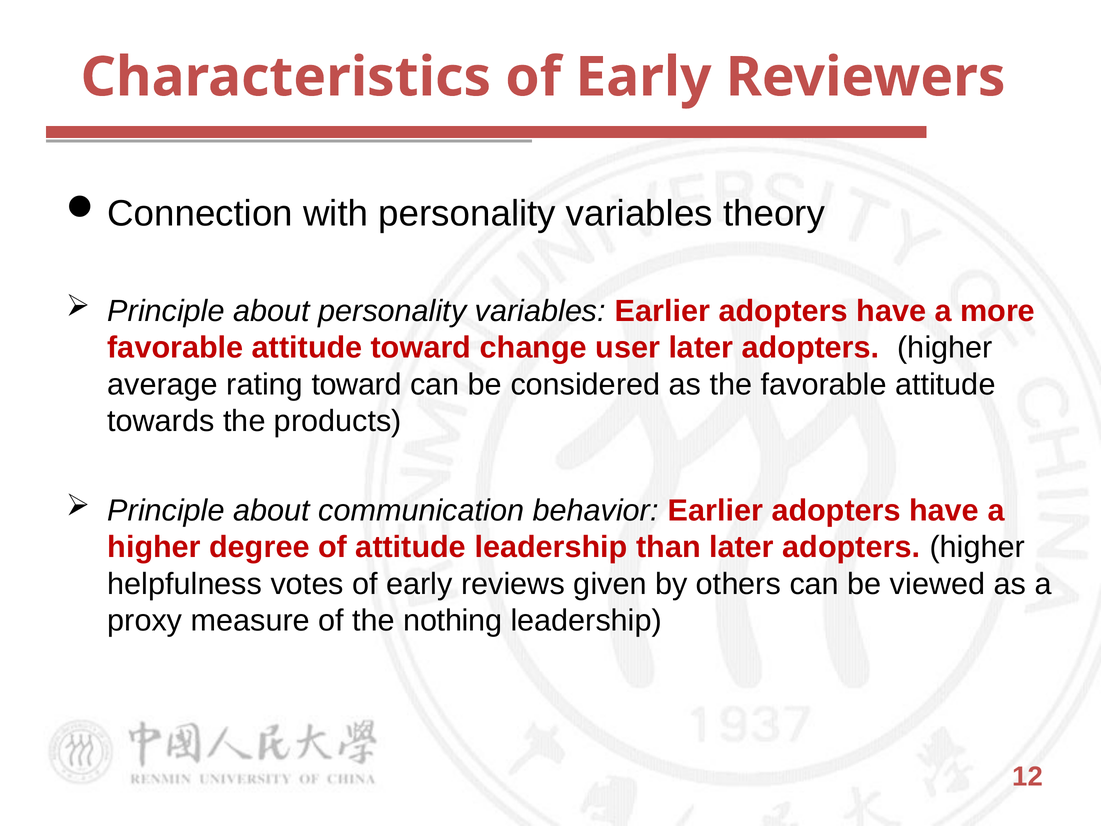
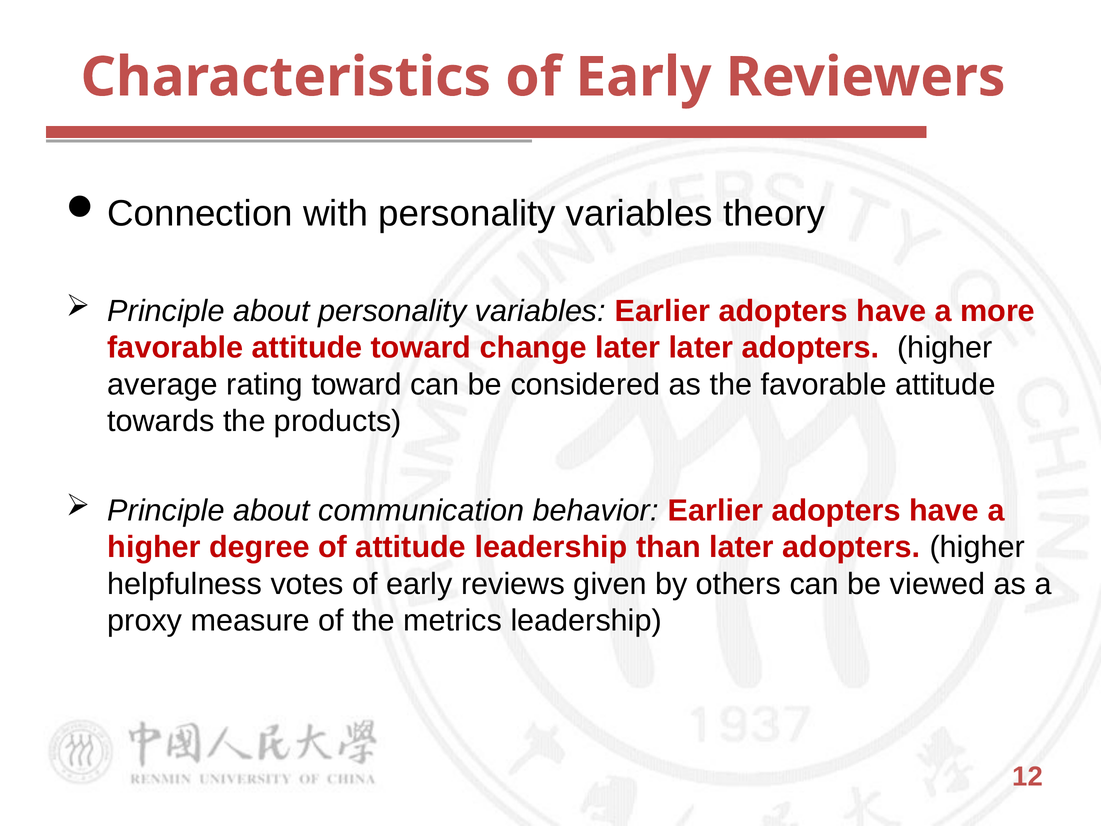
change user: user -> later
nothing: nothing -> metrics
